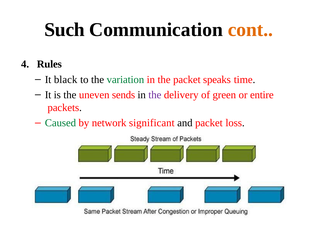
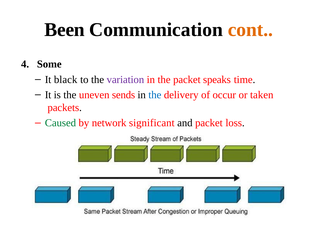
Such: Such -> Been
Rules: Rules -> Some
variation colour: green -> purple
the at (155, 95) colour: purple -> blue
green: green -> occur
entire: entire -> taken
